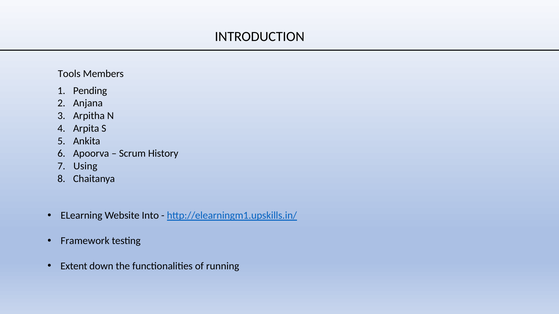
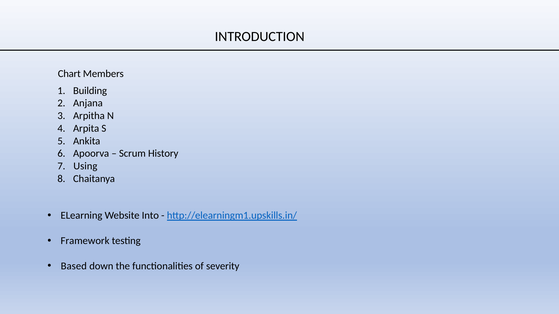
Tools: Tools -> Chart
Pending: Pending -> Building
Extent: Extent -> Based
running: running -> severity
